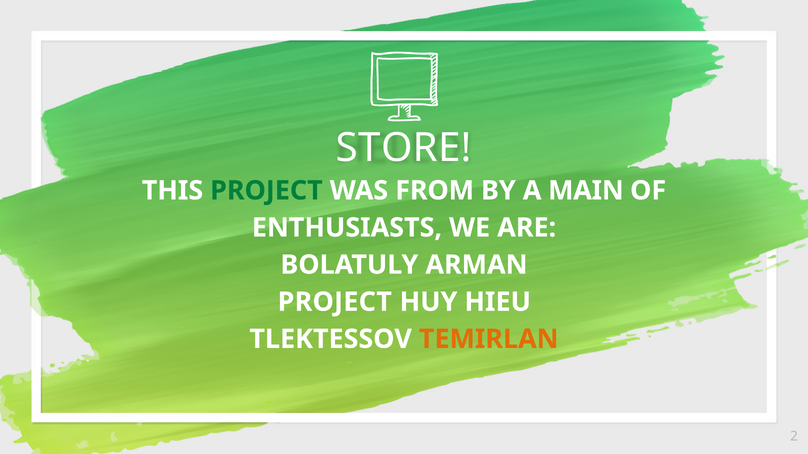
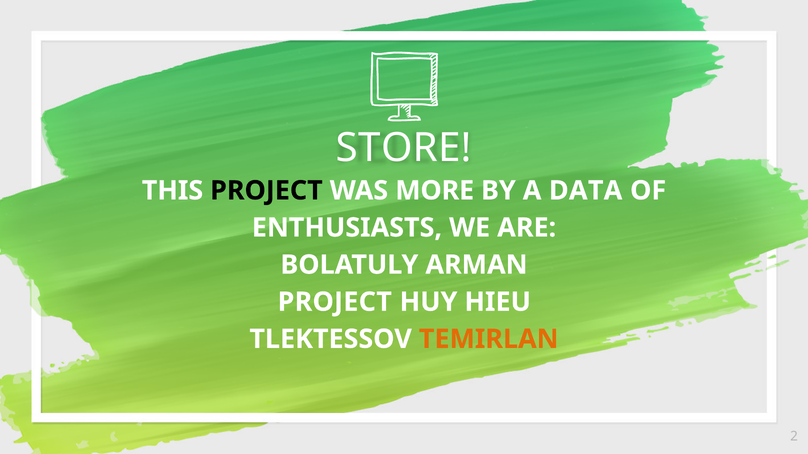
PROJECT at (266, 191) colour: green -> black
FROM: FROM -> MORE
MAIN: MAIN -> DATA
